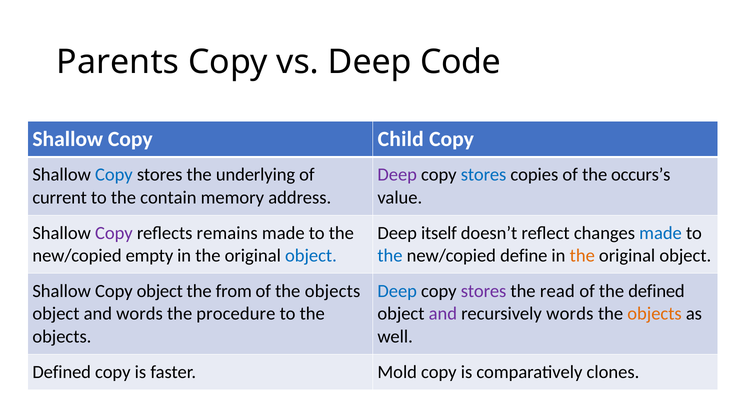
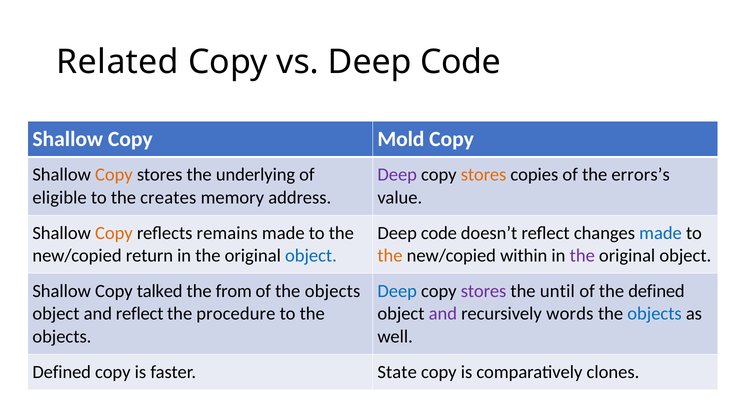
Parents: Parents -> Related
Child: Child -> Mold
Copy at (114, 175) colour: blue -> orange
stores at (484, 175) colour: blue -> orange
occurs’s: occurs’s -> errors’s
current: current -> eligible
contain: contain -> creates
Copy at (114, 233) colour: purple -> orange
itself at (439, 233): itself -> code
empty: empty -> return
the at (390, 256) colour: blue -> orange
define: define -> within
the at (582, 256) colour: orange -> purple
Copy object: object -> talked
read: read -> until
and words: words -> reflect
objects at (655, 314) colour: orange -> blue
Mold: Mold -> State
